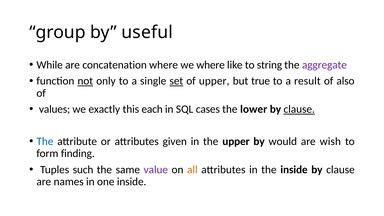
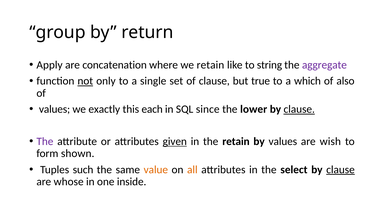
useful: useful -> return
While: While -> Apply
we where: where -> retain
set underline: present -> none
of upper: upper -> clause
result: result -> which
cases: cases -> since
The at (45, 141) colour: blue -> purple
given underline: none -> present
the upper: upper -> retain
by would: would -> values
finding: finding -> shown
value colour: purple -> orange
the inside: inside -> select
clause at (340, 170) underline: none -> present
names: names -> whose
